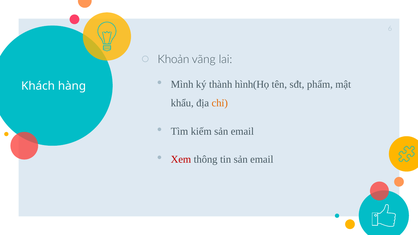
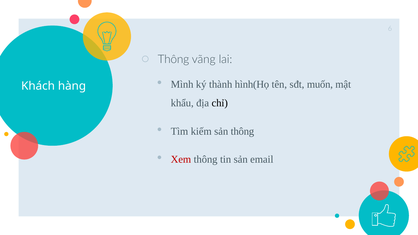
Khoản at (173, 59): Khoản -> Thông
phẩm: phẩm -> muốn
chỉ colour: orange -> black
kiếm sản email: email -> thông
